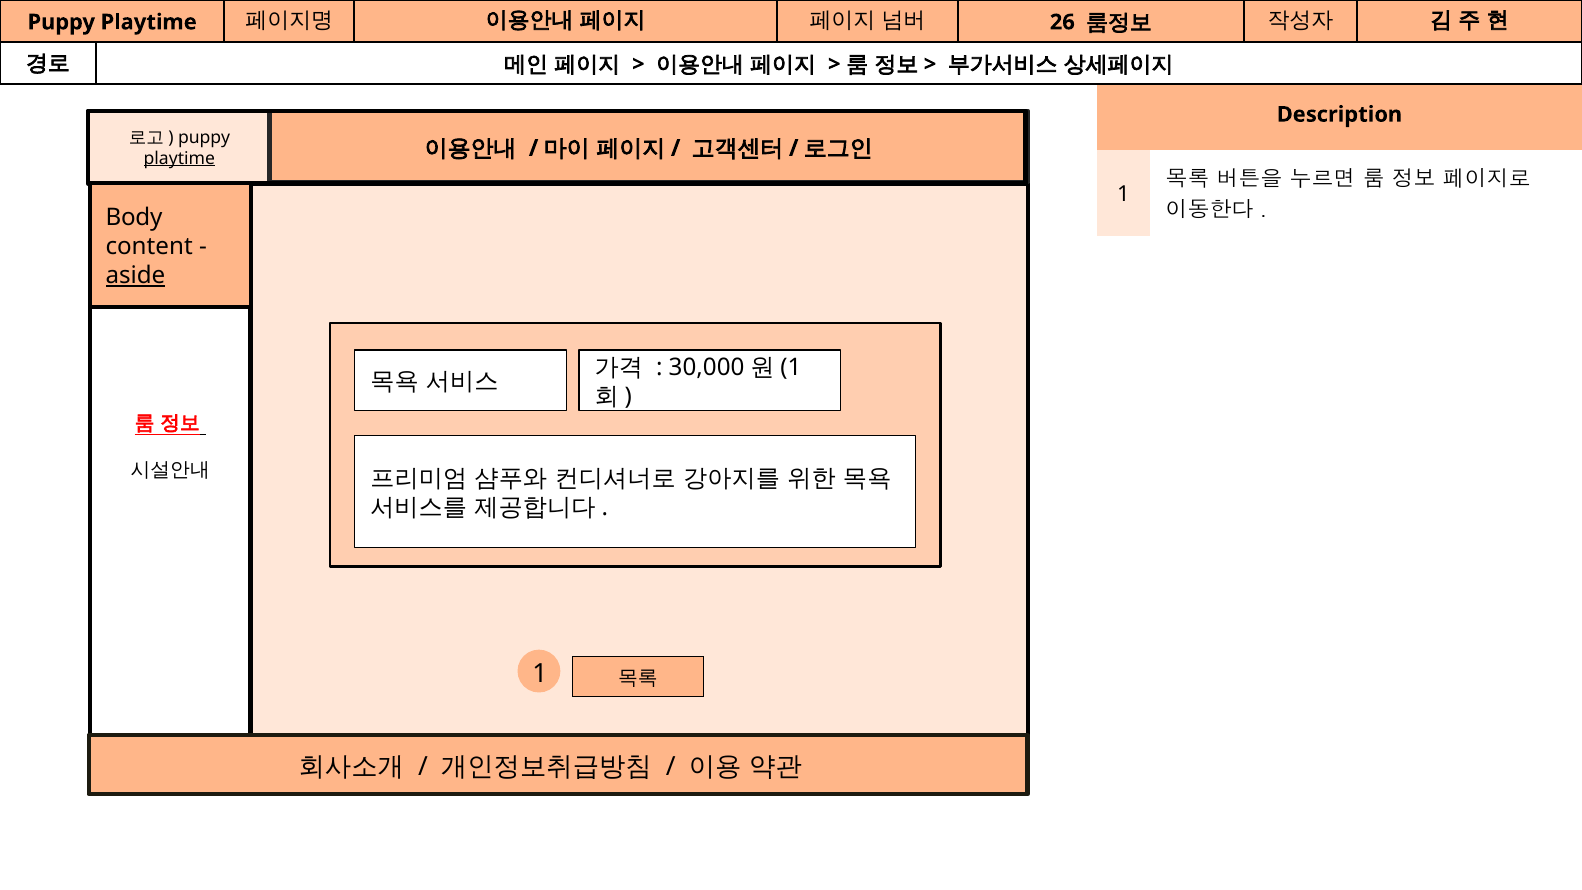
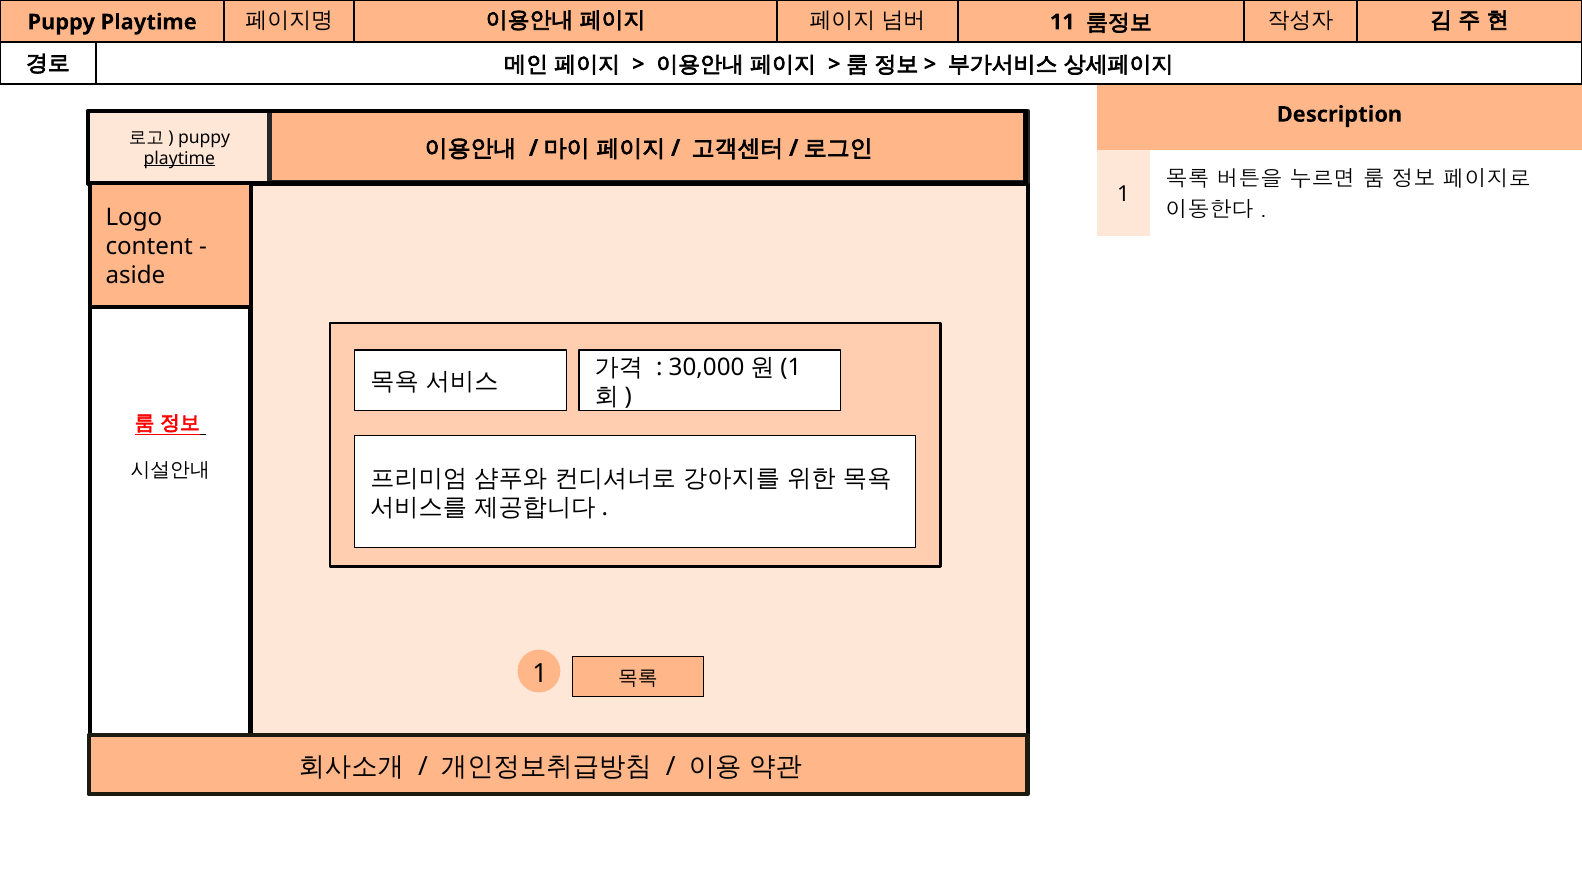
26: 26 -> 11
Body: Body -> Logo
aside underline: present -> none
